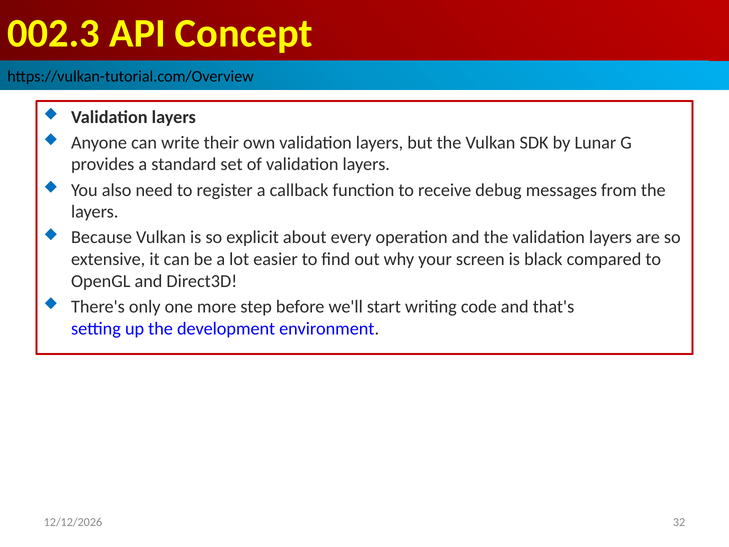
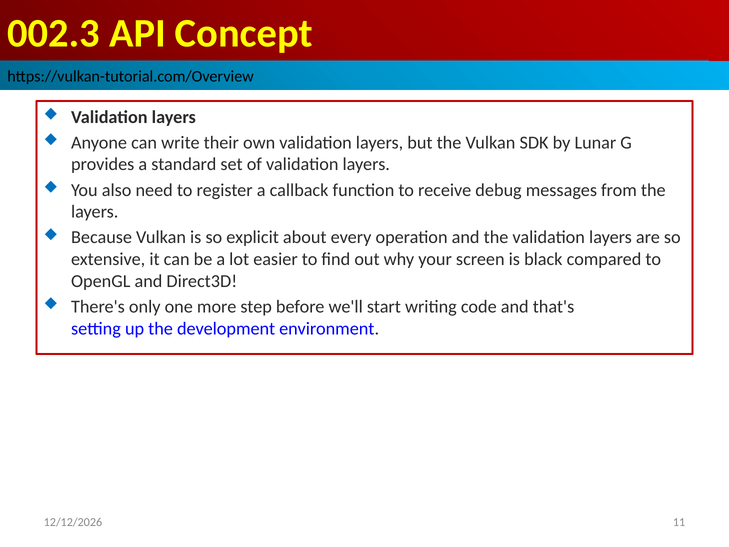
32: 32 -> 11
